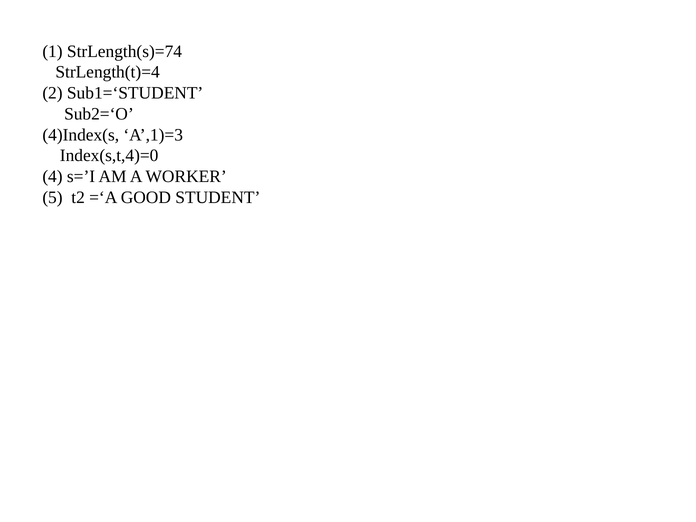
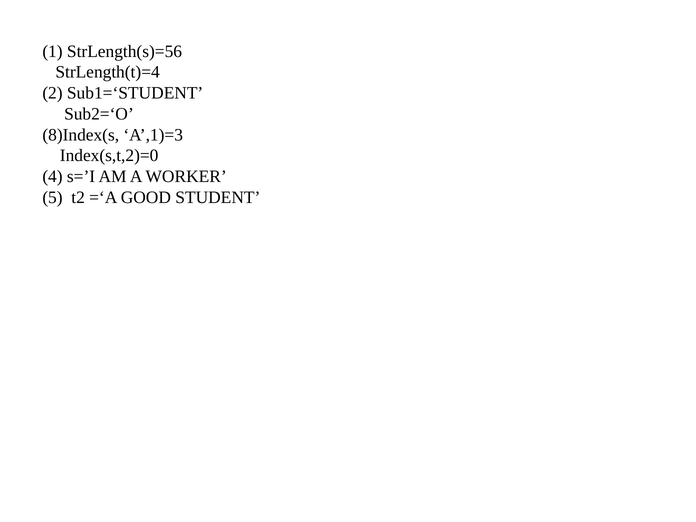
StrLength(s)=74: StrLength(s)=74 -> StrLength(s)=56
4)Index(s: 4)Index(s -> 8)Index(s
Index(s,t,4)=0: Index(s,t,4)=0 -> Index(s,t,2)=0
